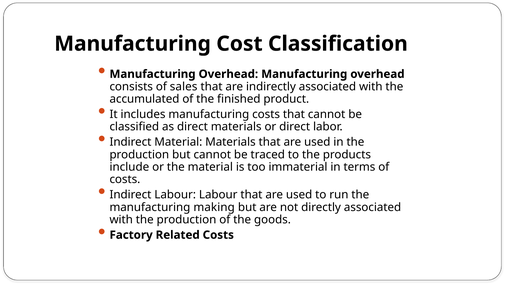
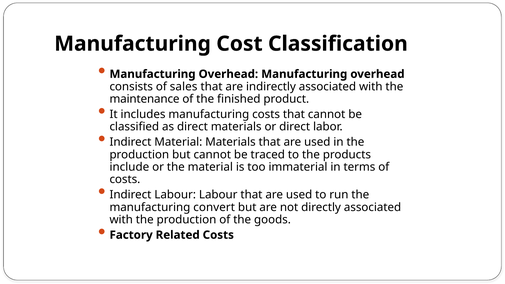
accumulated: accumulated -> maintenance
making: making -> convert
